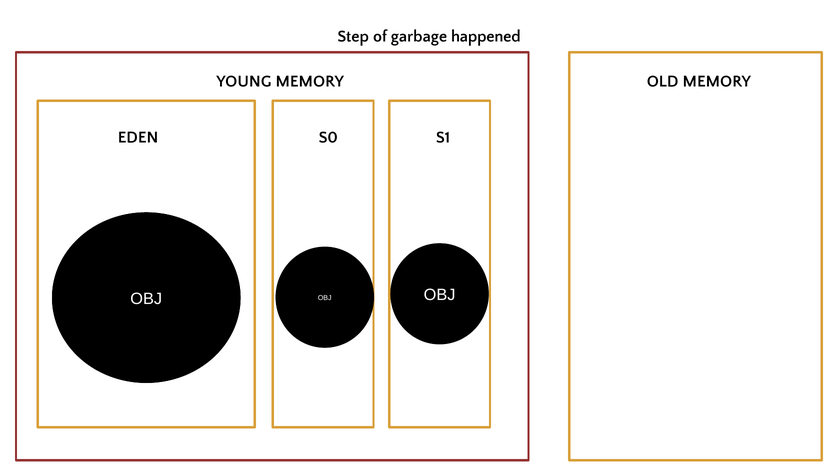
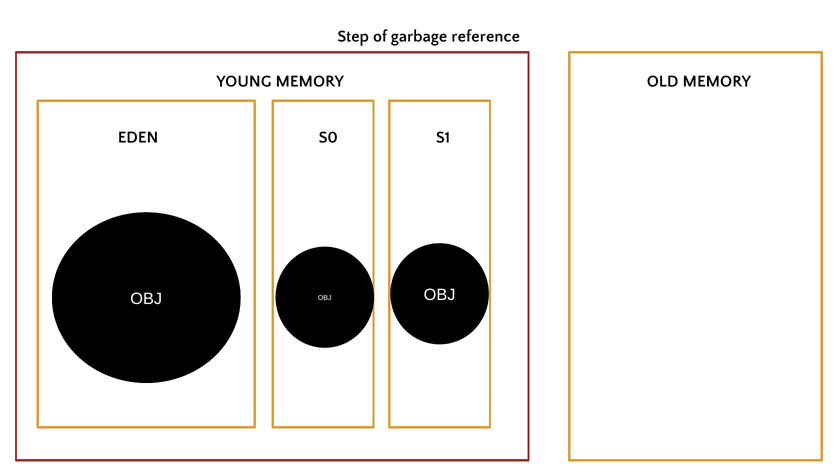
happened: happened -> reference
